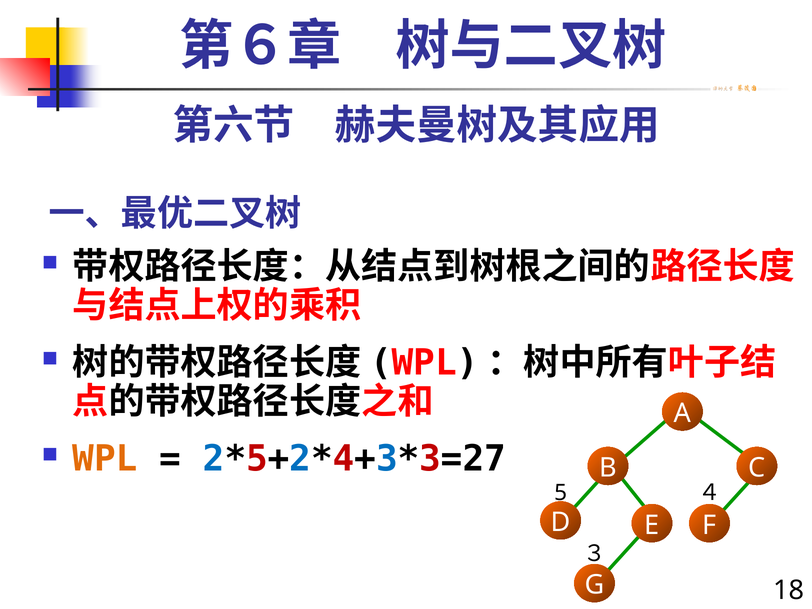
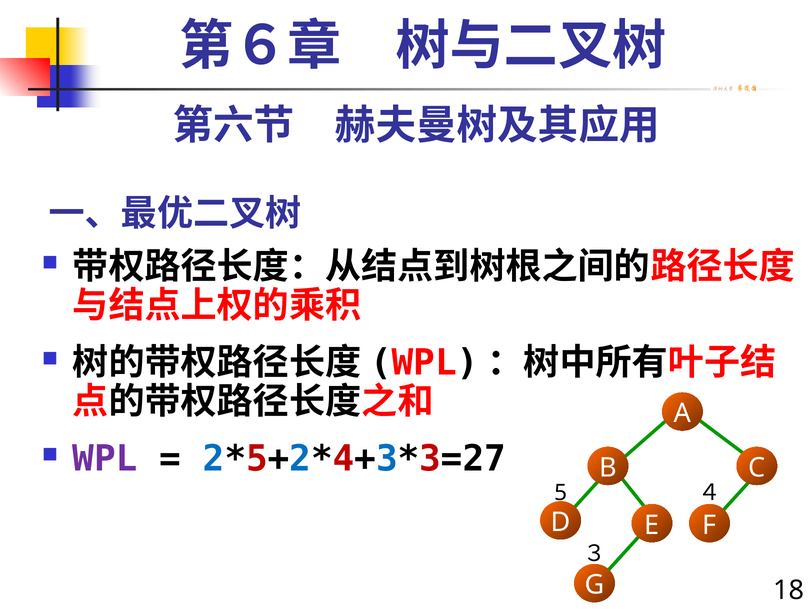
WPL colour: orange -> purple
